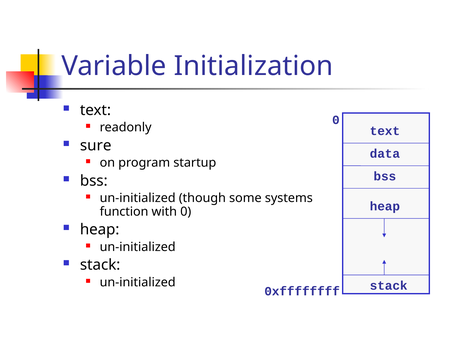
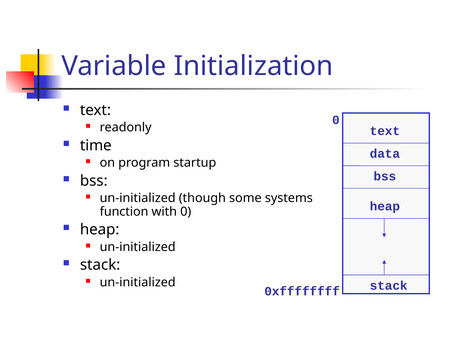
sure: sure -> time
